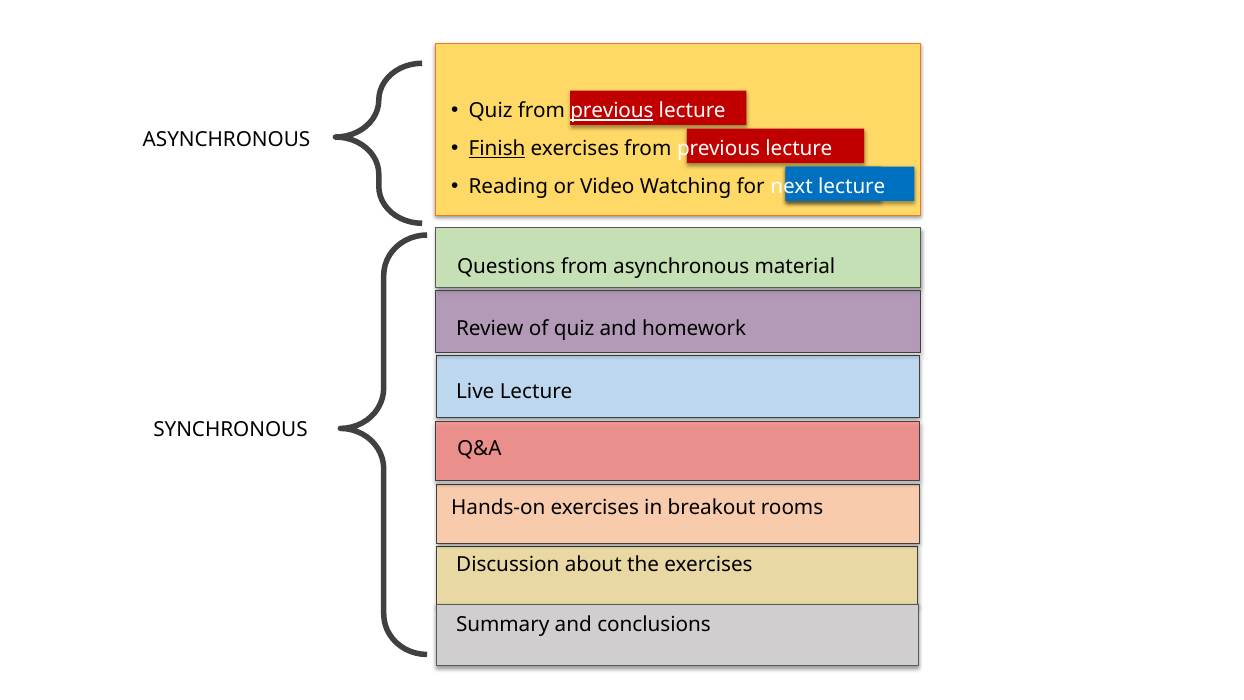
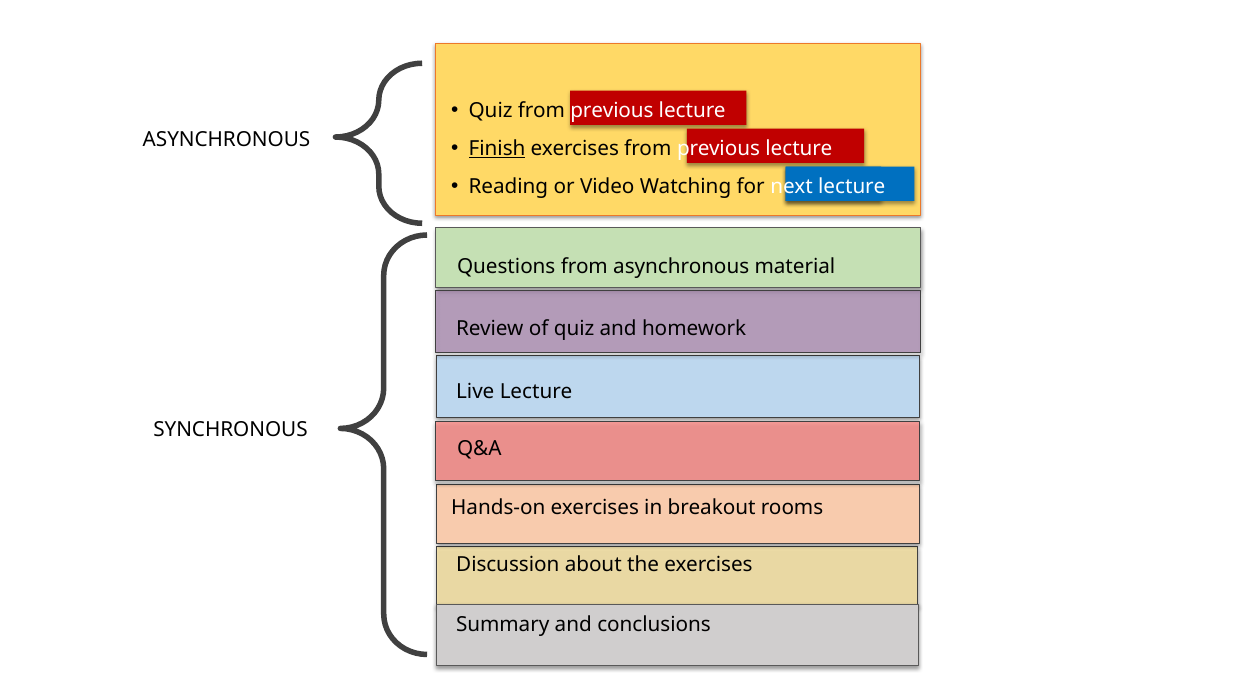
previous at (612, 111) underline: present -> none
